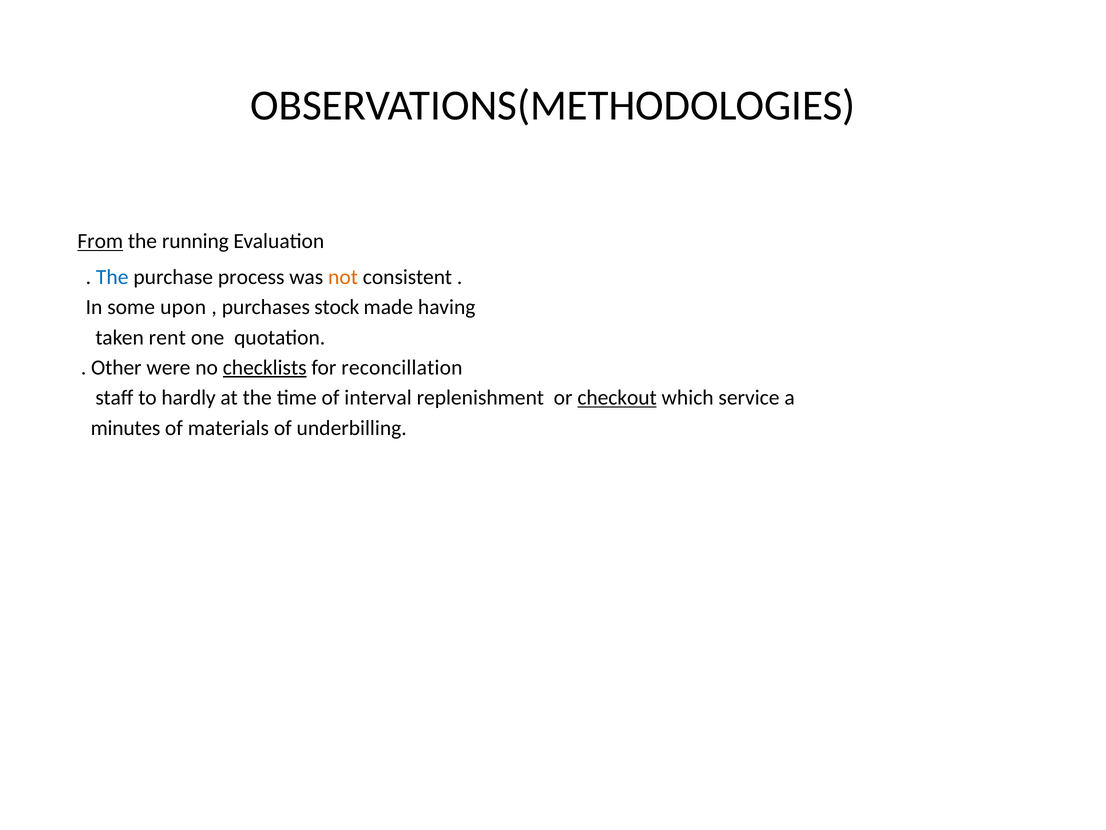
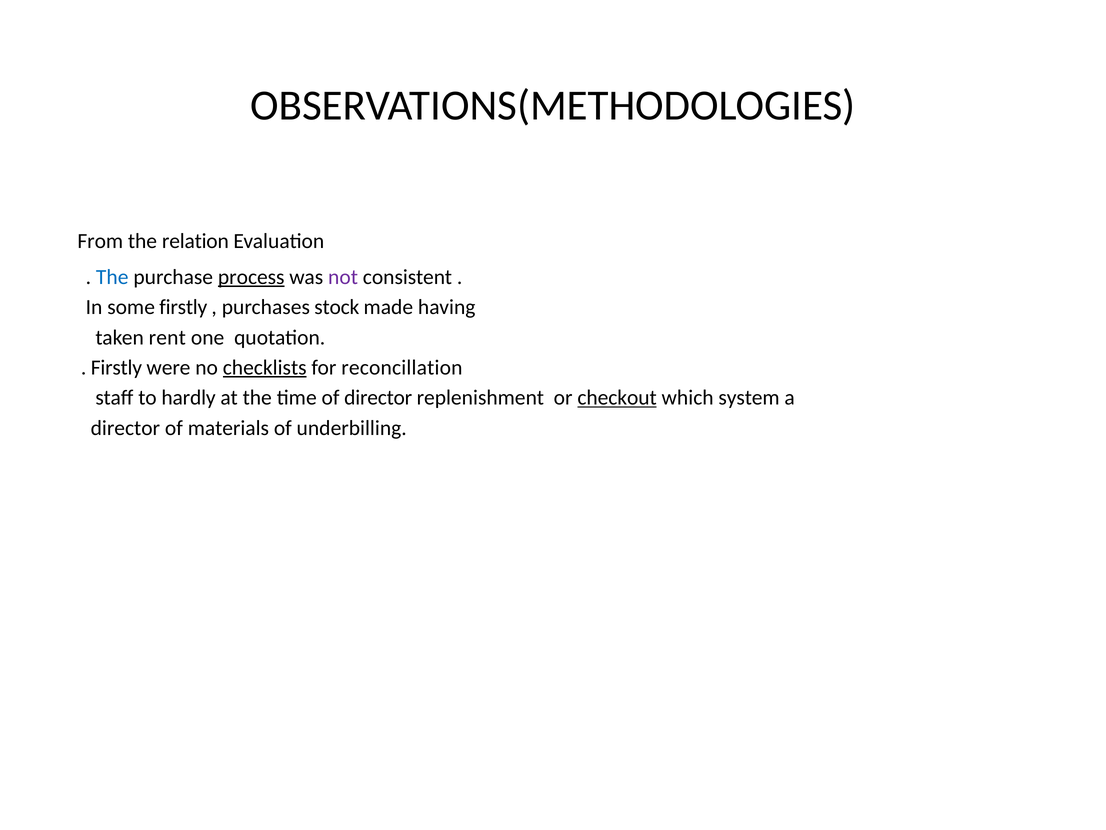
From underline: present -> none
running: running -> relation
process underline: none -> present
not colour: orange -> purple
some upon: upon -> firstly
Other at (116, 367): Other -> Firstly
of interval: interval -> director
service: service -> system
minutes at (125, 428): minutes -> director
